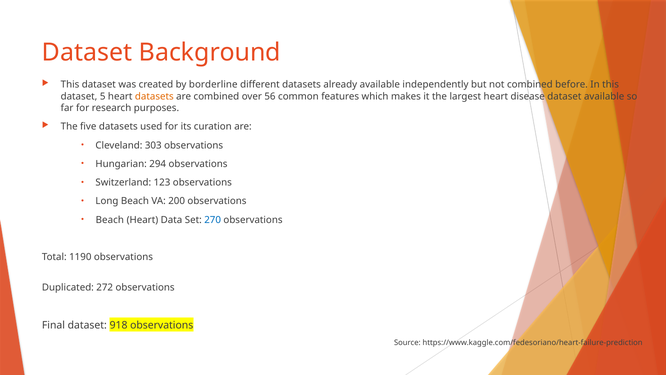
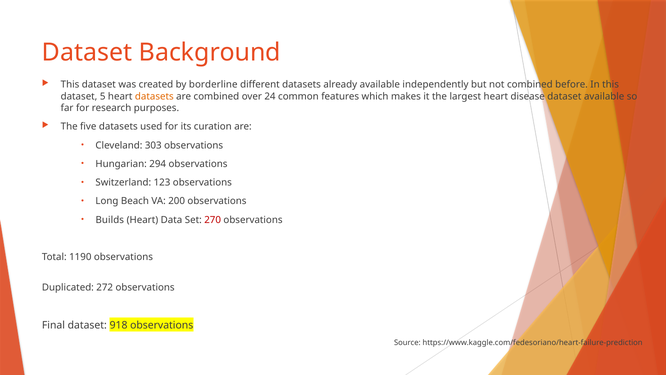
56: 56 -> 24
Beach at (110, 220): Beach -> Builds
270 colour: blue -> red
